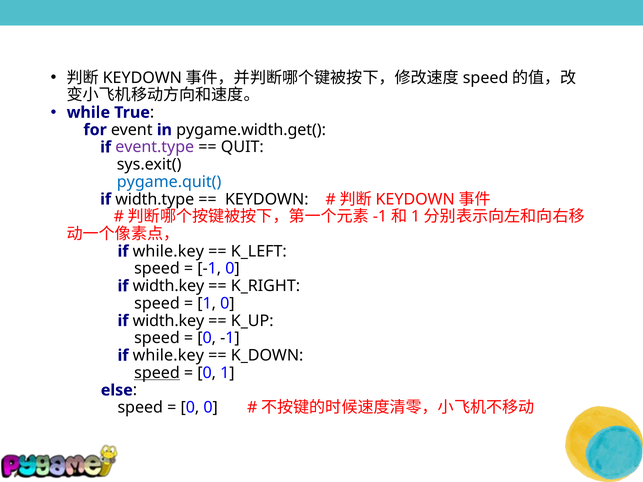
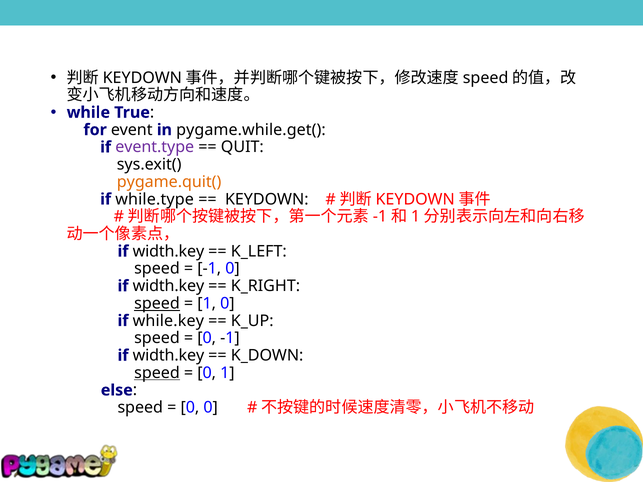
pygame.width.get(: pygame.width.get( -> pygame.while.get(
pygame.quit( colour: blue -> orange
width.type: width.type -> while.type
while.key at (168, 251): while.key -> width.key
speed at (157, 304) underline: none -> present
width.key at (168, 321): width.key -> while.key
while.key at (168, 356): while.key -> width.key
